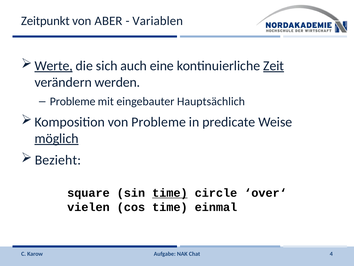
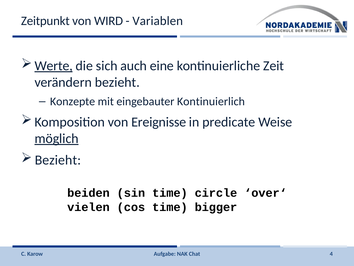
ABER: ABER -> WIRD
Zeit underline: present -> none
verändern werden: werden -> bezieht
Probleme at (73, 101): Probleme -> Konzepte
Hauptsächlich: Hauptsächlich -> Kontinuierlich
von Probleme: Probleme -> Ereignisse
square: square -> beiden
time at (170, 193) underline: present -> none
einmal: einmal -> bigger
